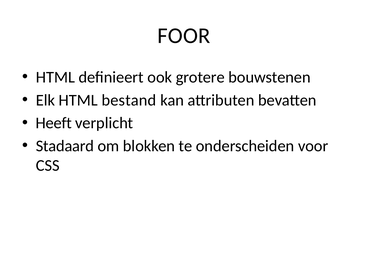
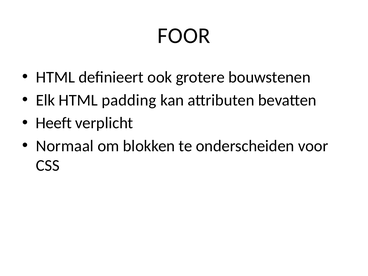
bestand: bestand -> padding
Stadaard: Stadaard -> Normaal
